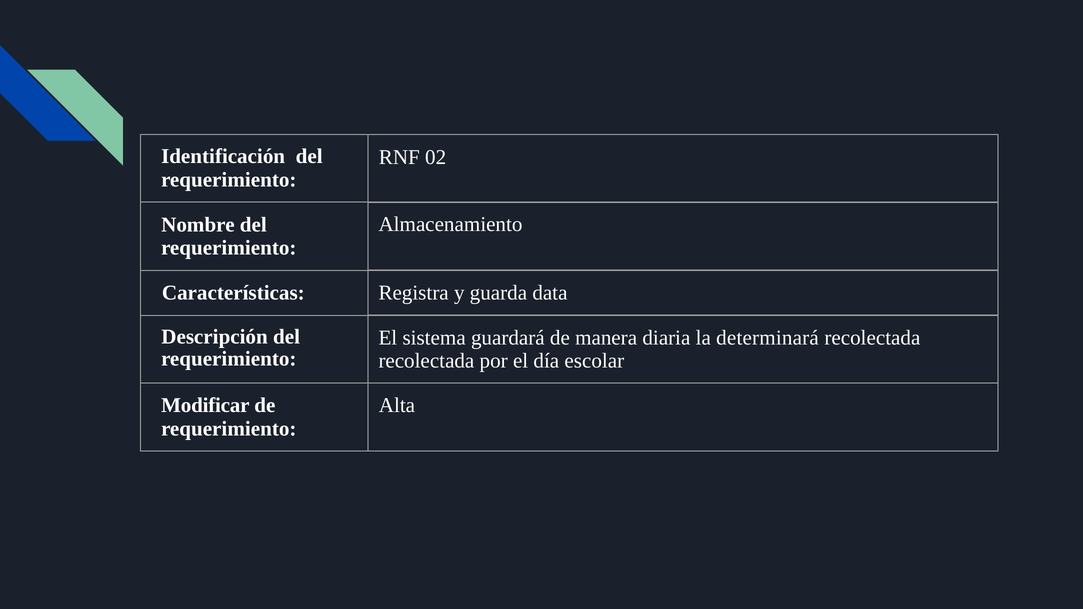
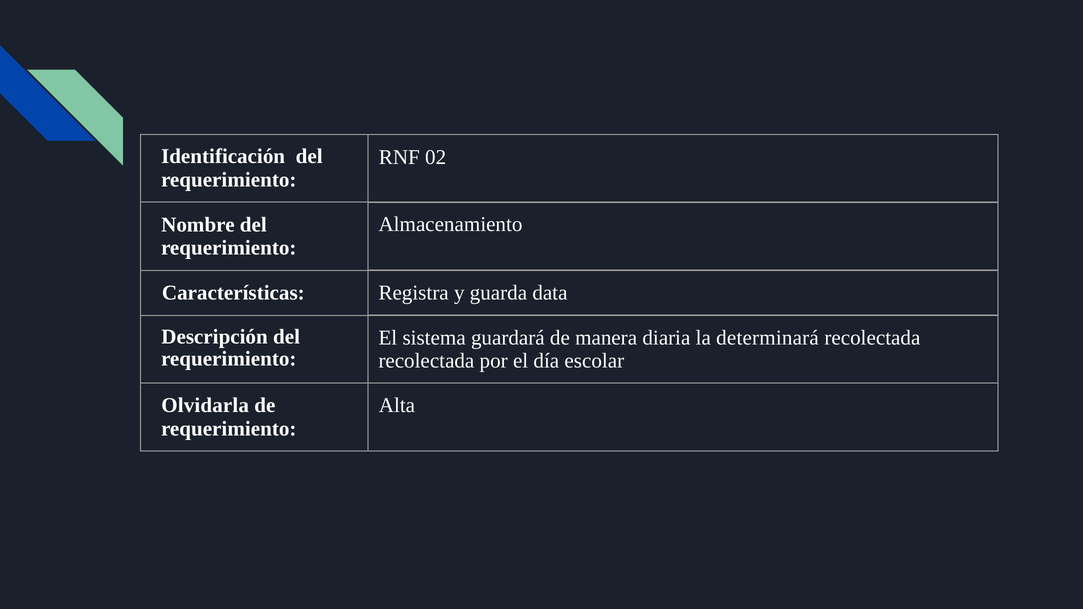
Modificar: Modificar -> Olvidarla
